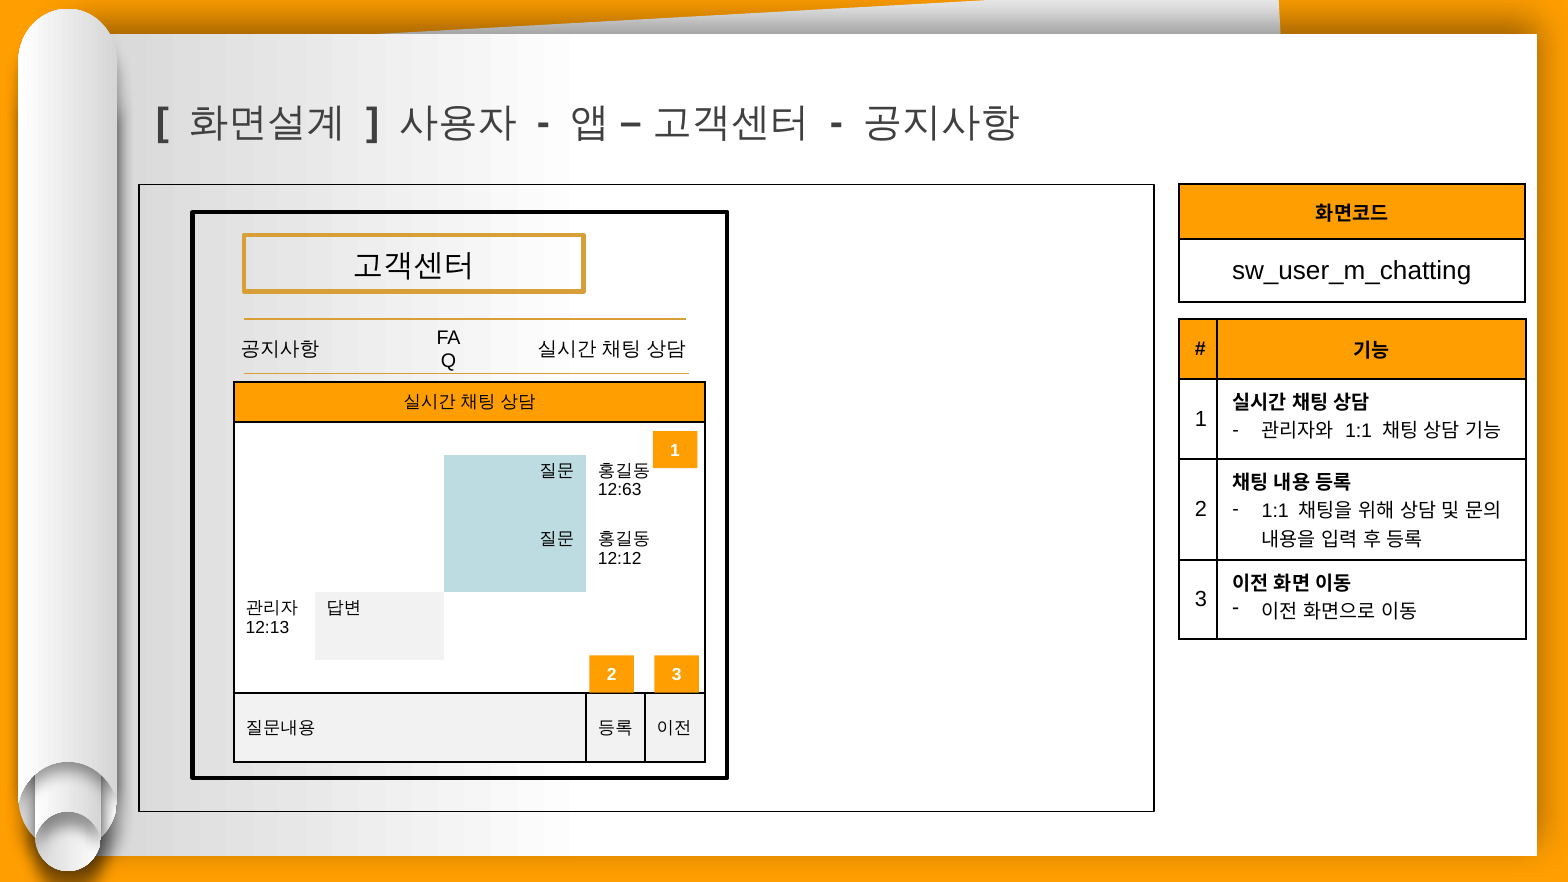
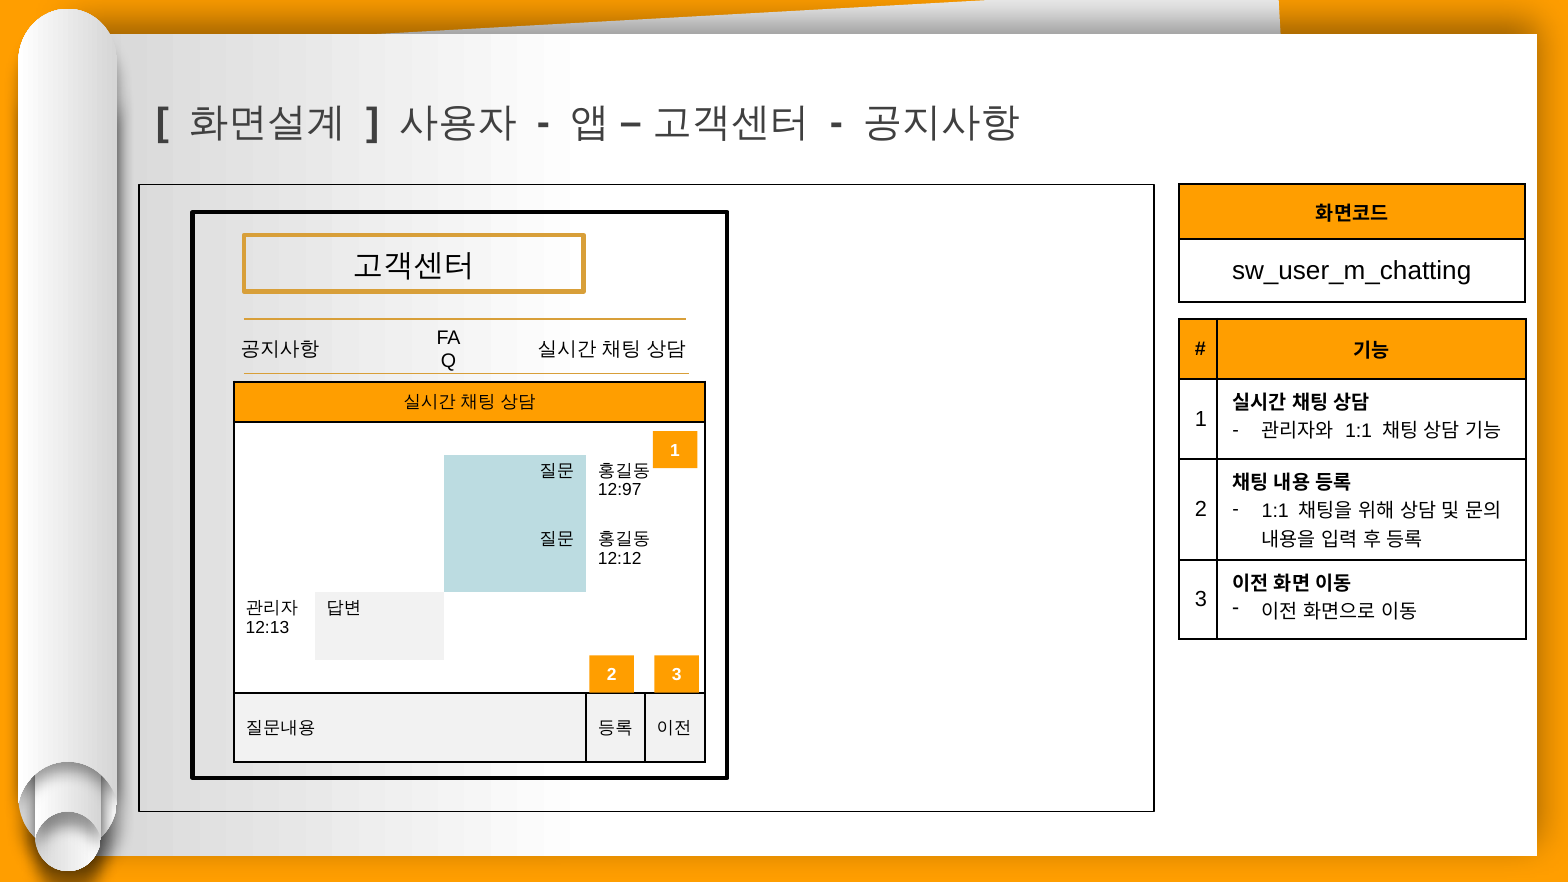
12:63: 12:63 -> 12:97
